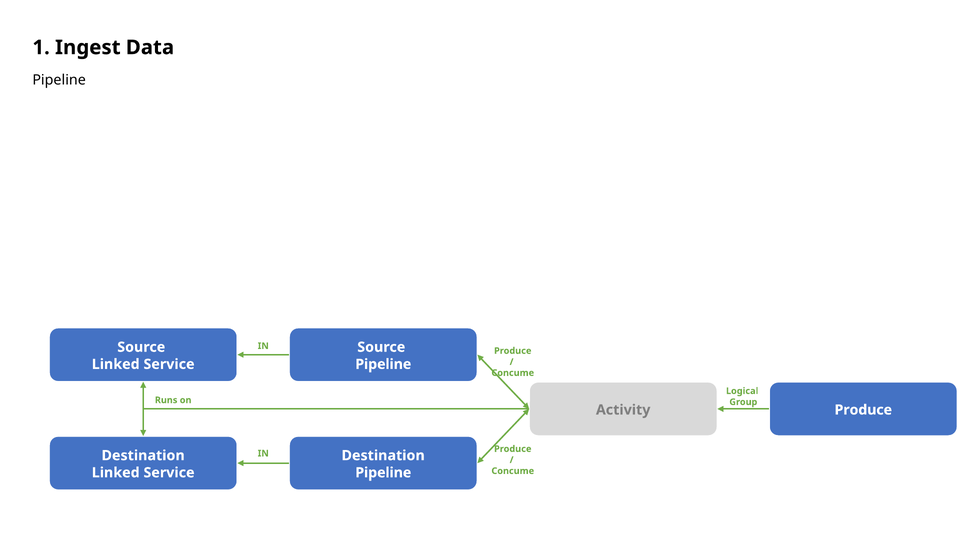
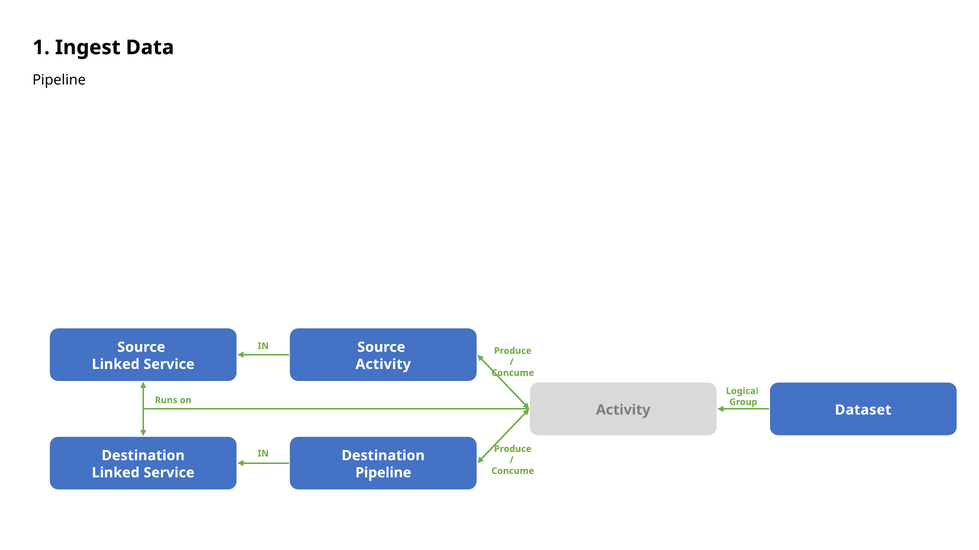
Pipeline at (383, 365): Pipeline -> Activity
Activity Produce: Produce -> Dataset
